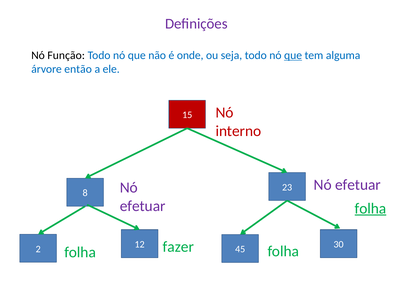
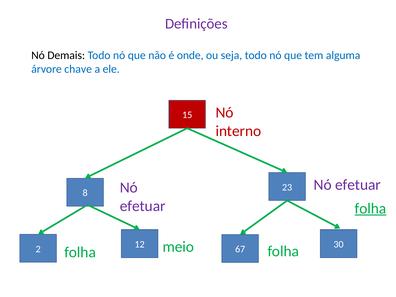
Função: Função -> Demais
que at (293, 55) underline: present -> none
então: então -> chave
45: 45 -> 67
fazer: fazer -> meio
